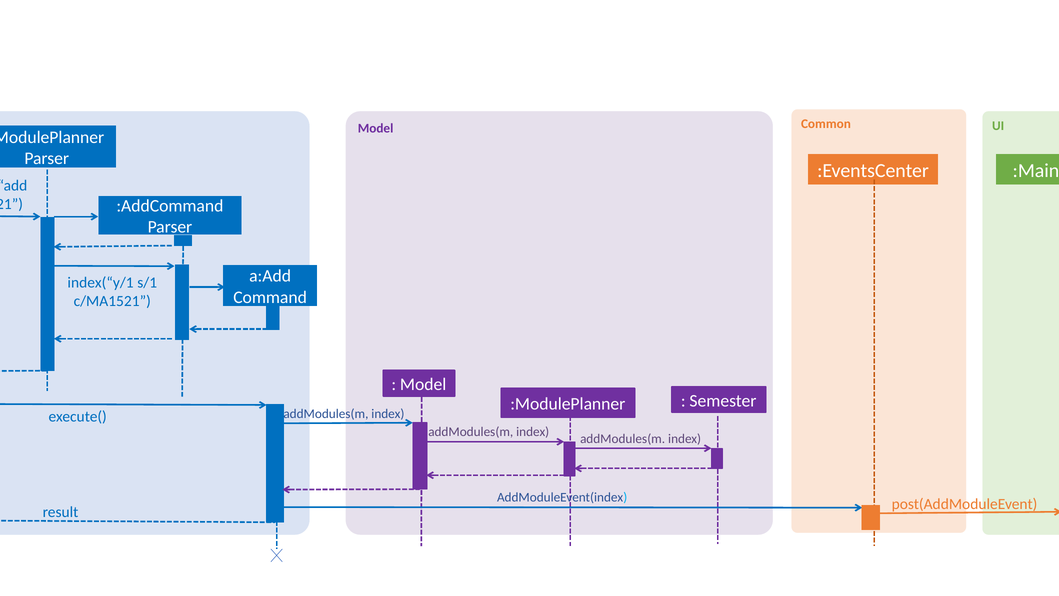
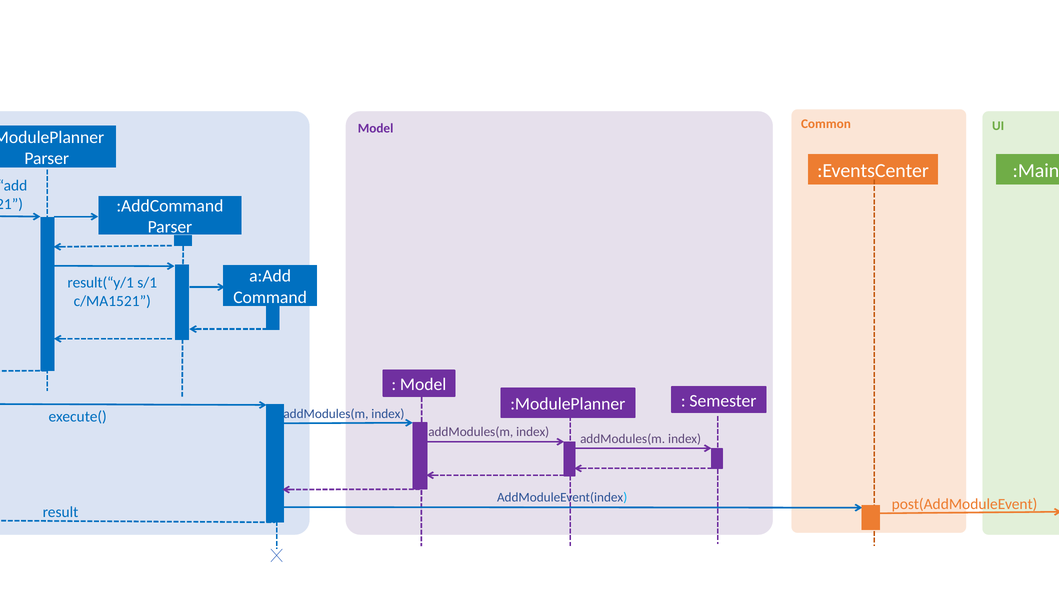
index(“y/1: index(“y/1 -> result(“y/1
